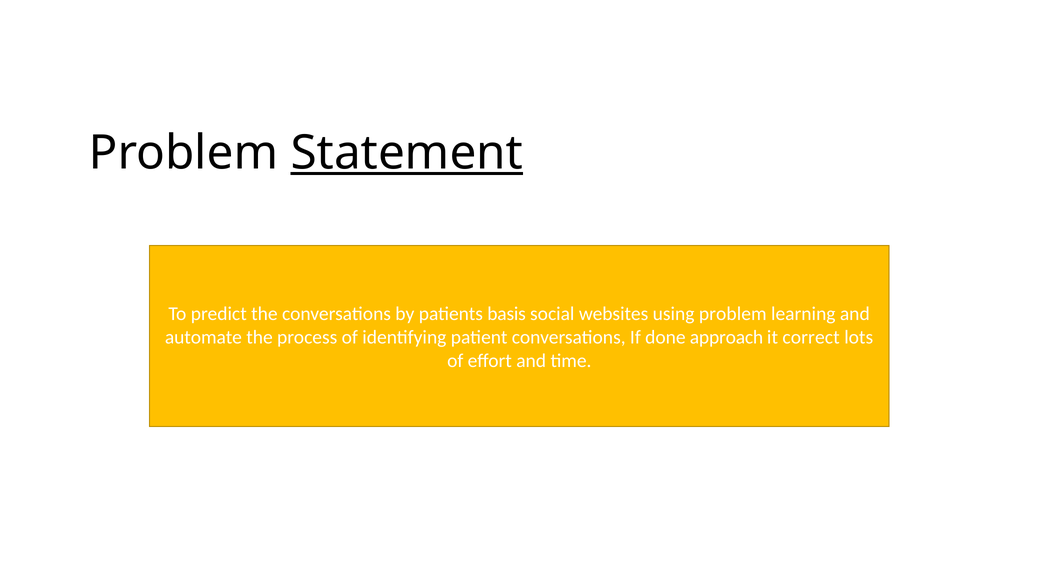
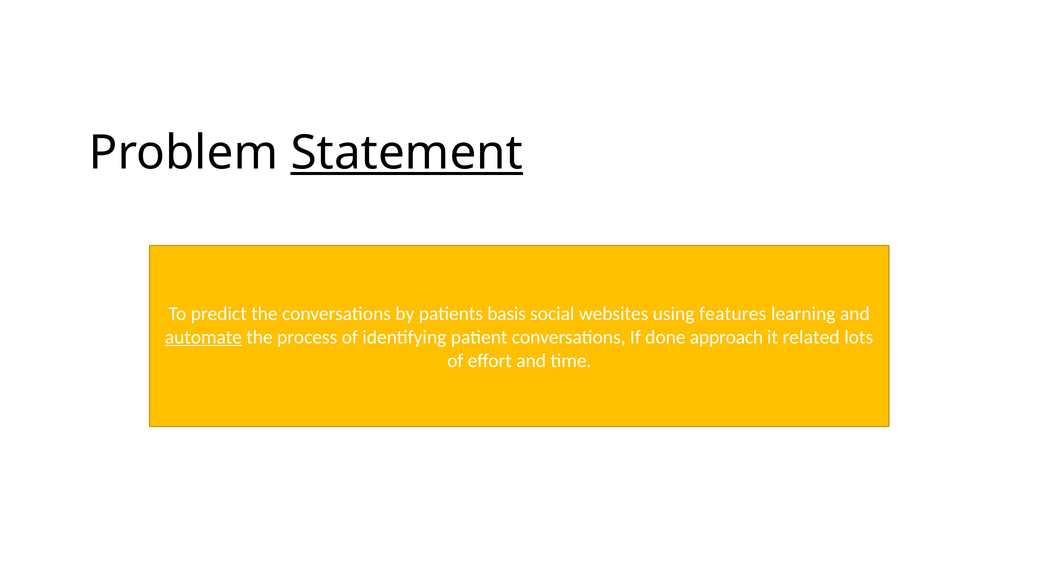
using problem: problem -> features
automate underline: none -> present
correct: correct -> related
